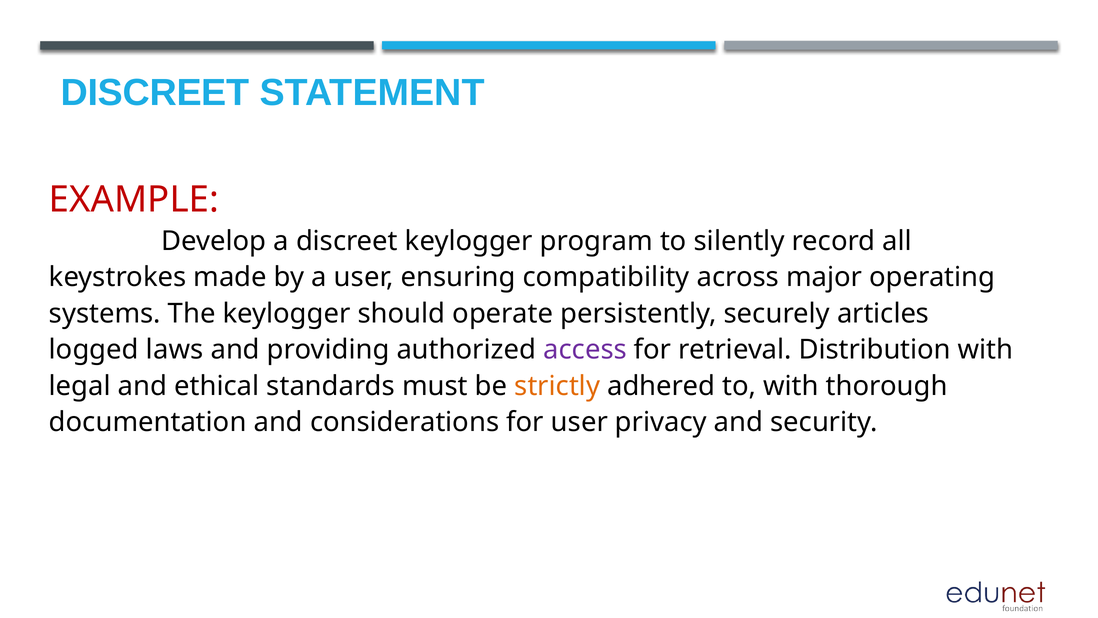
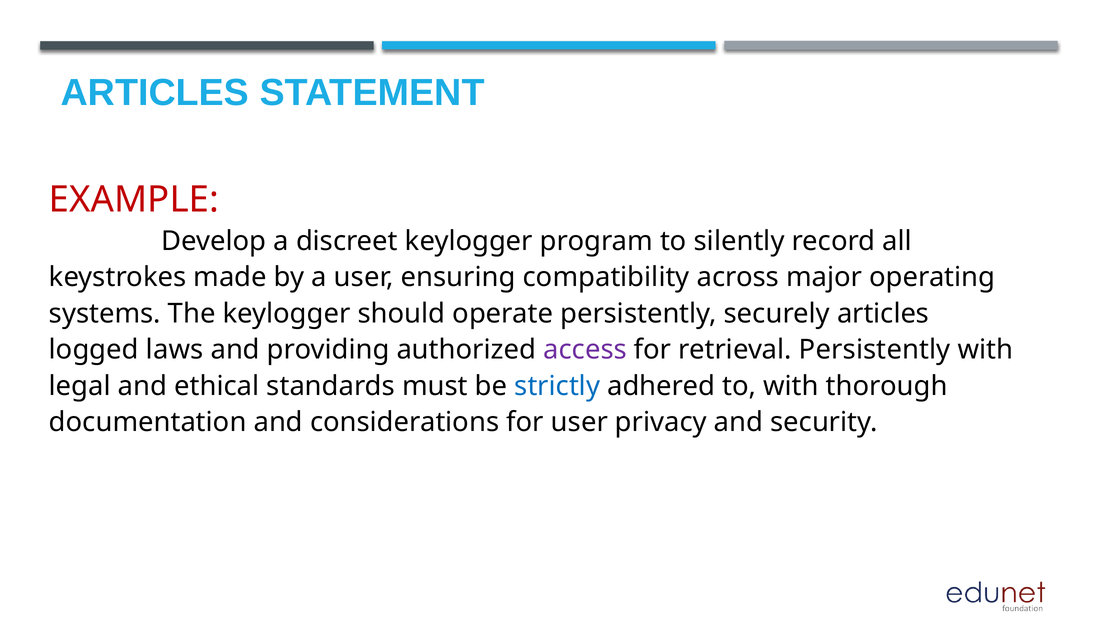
DISCREET at (155, 93): DISCREET -> ARTICLES
retrieval Distribution: Distribution -> Persistently
strictly colour: orange -> blue
